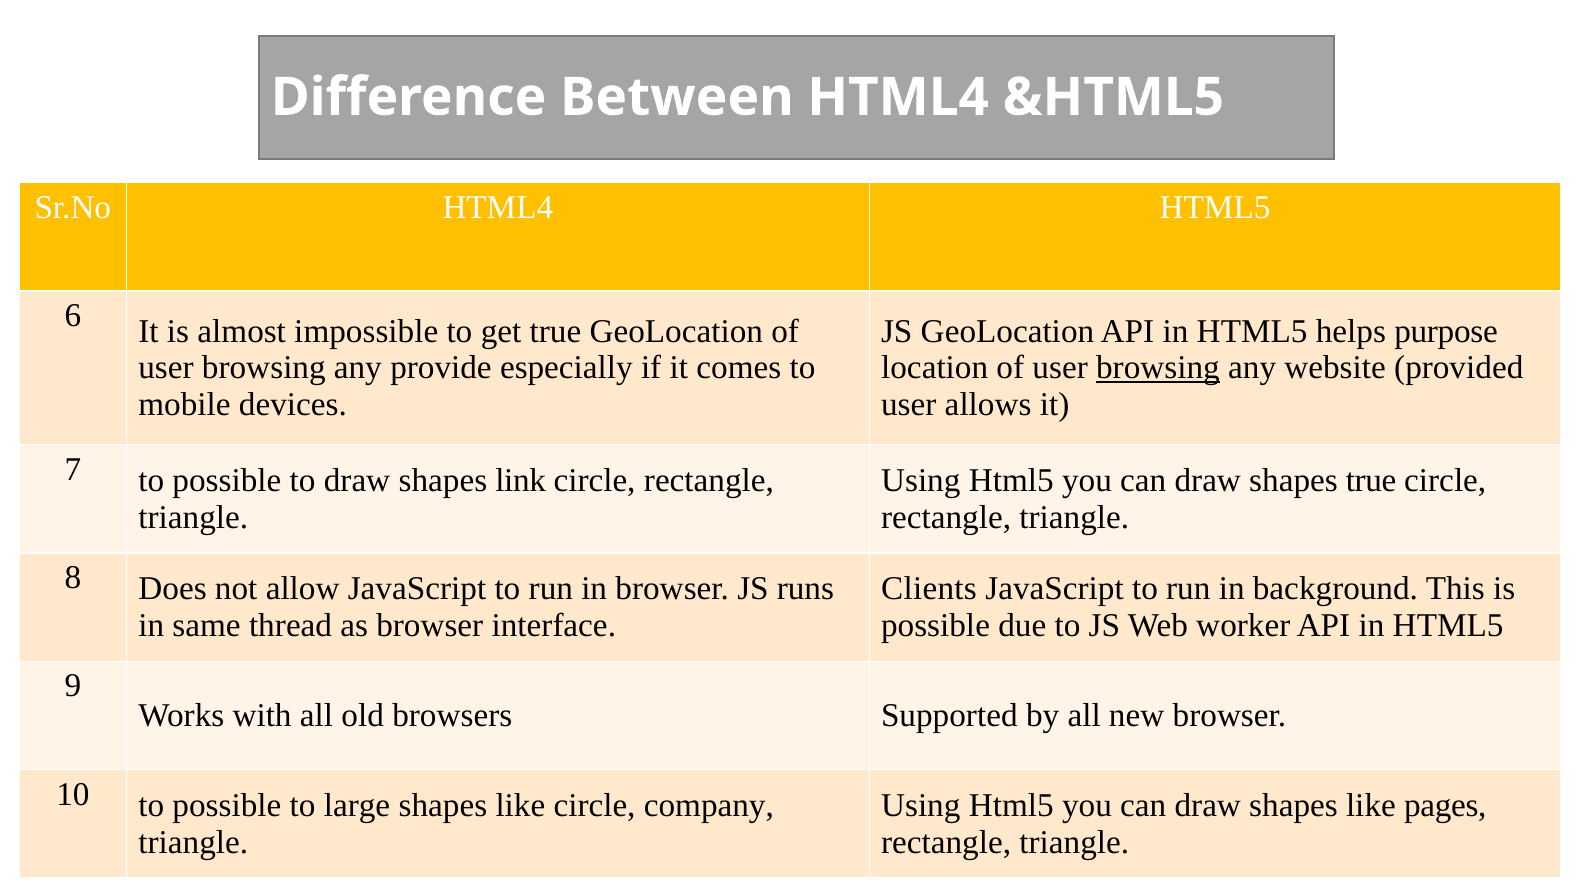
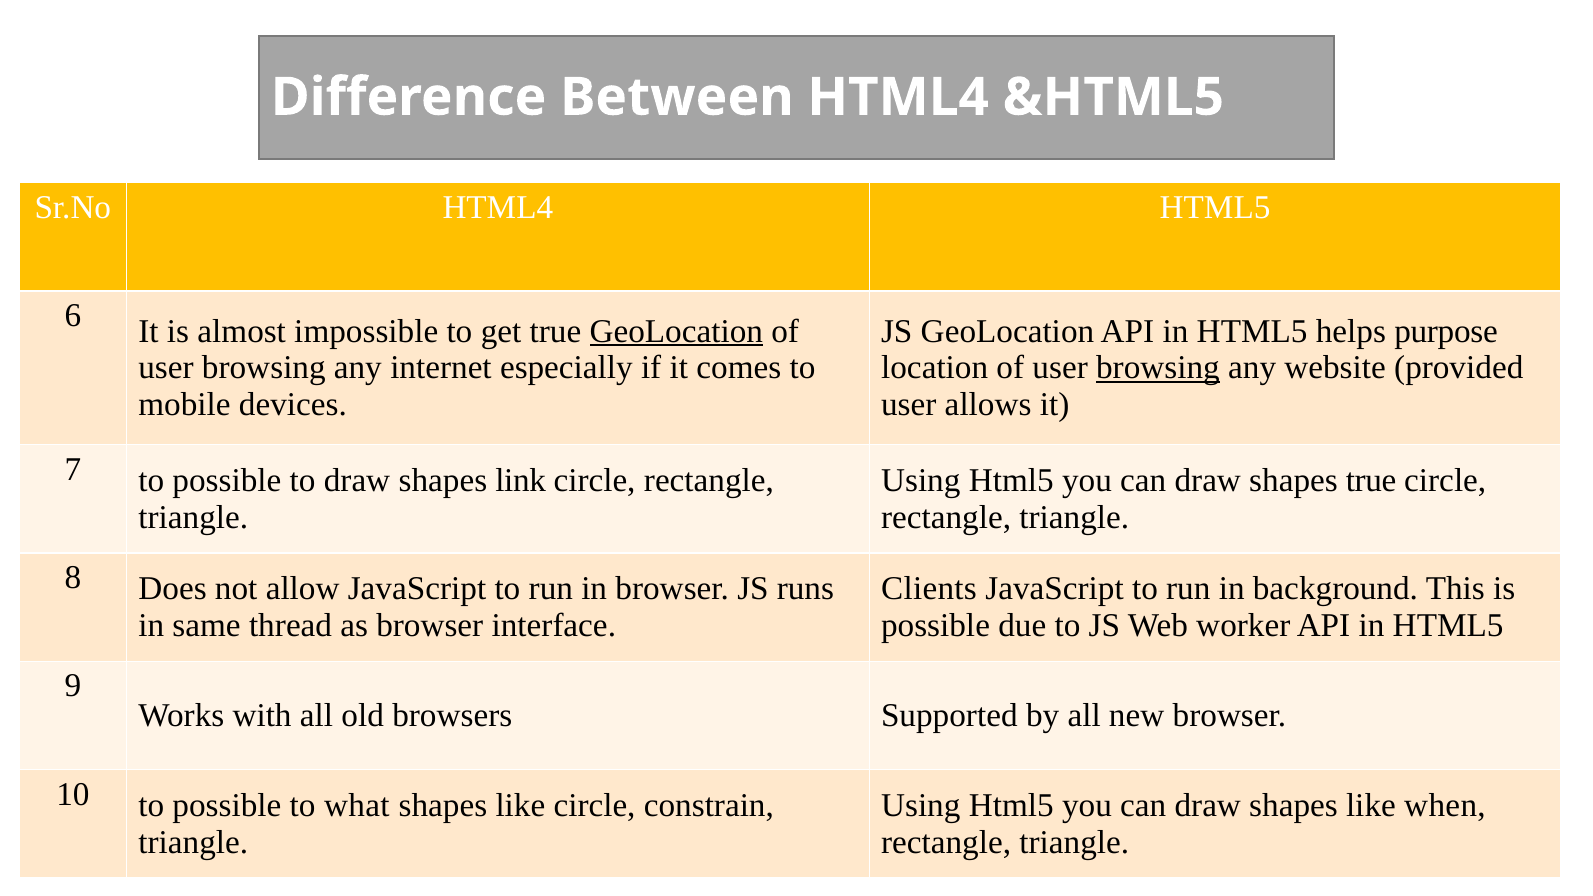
GeoLocation at (676, 331) underline: none -> present
provide: provide -> internet
large: large -> what
company: company -> constrain
pages: pages -> when
